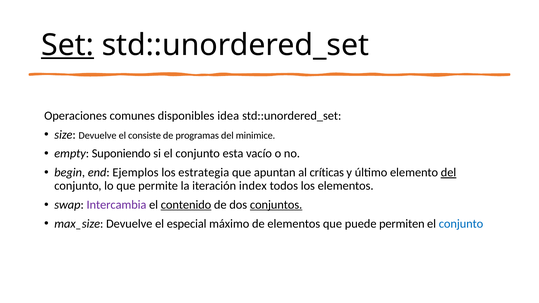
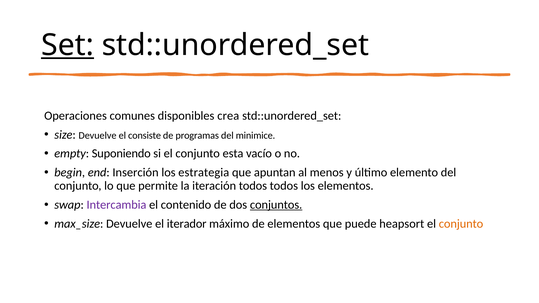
idea: idea -> crea
Ejemplos: Ejemplos -> Inserción
críticas: críticas -> menos
del at (449, 173) underline: present -> none
iteración index: index -> todos
contenido underline: present -> none
especial: especial -> iterador
permiten: permiten -> heapsort
conjunto at (461, 224) colour: blue -> orange
